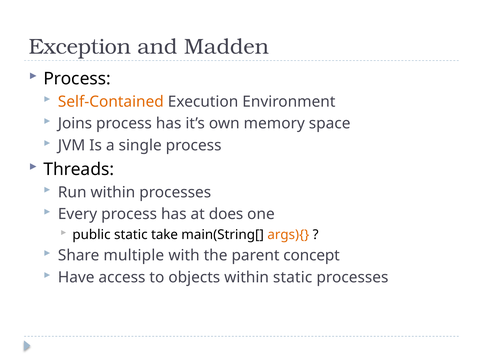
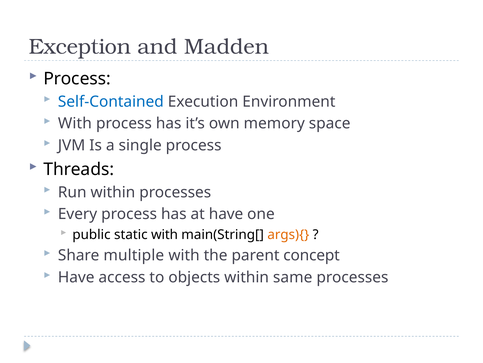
Self-Contained colour: orange -> blue
Joins at (75, 123): Joins -> With
at does: does -> have
static take: take -> with
within static: static -> same
